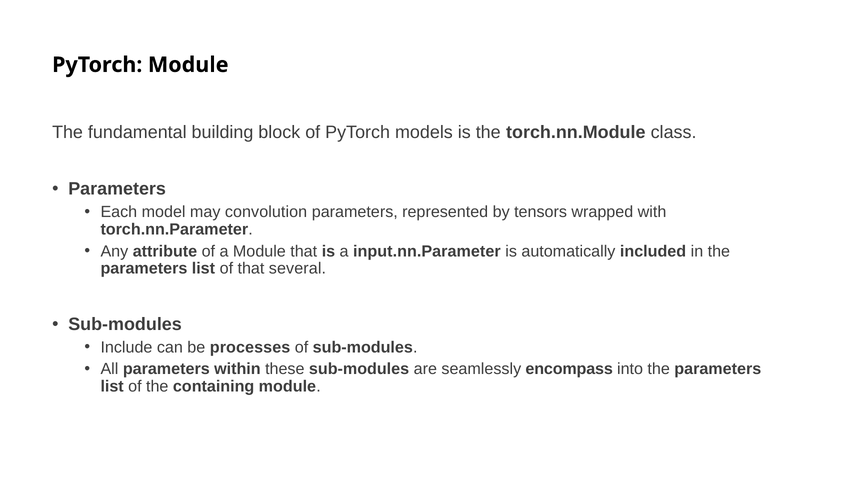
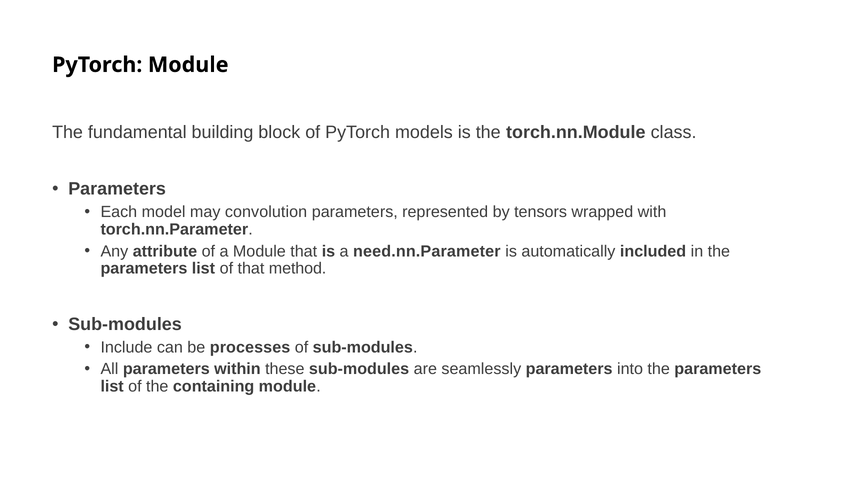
input.nn.Parameter: input.nn.Parameter -> need.nn.Parameter
several: several -> method
seamlessly encompass: encompass -> parameters
